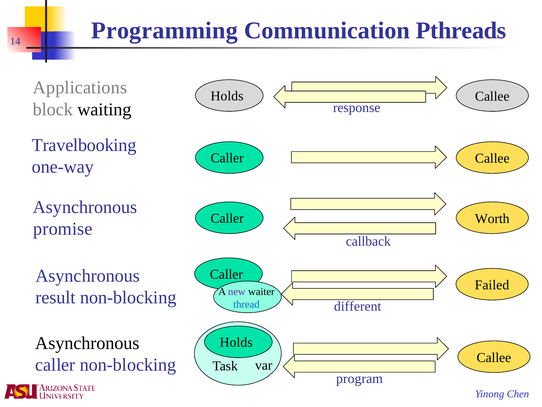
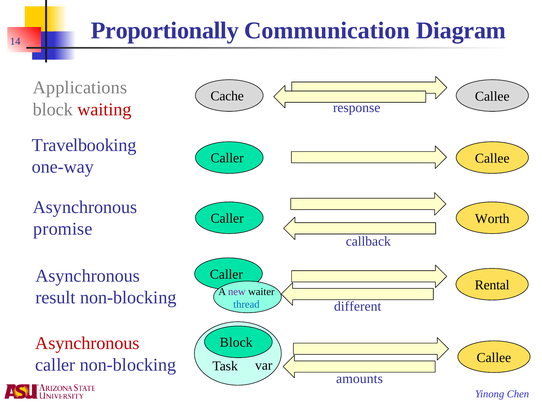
Programming: Programming -> Proportionally
Pthreads: Pthreads -> Diagram
Holds at (227, 96): Holds -> Cache
waiting colour: black -> red
Failed: Failed -> Rental
Asynchronous at (87, 343) colour: black -> red
Holds at (236, 342): Holds -> Block
program: program -> amounts
